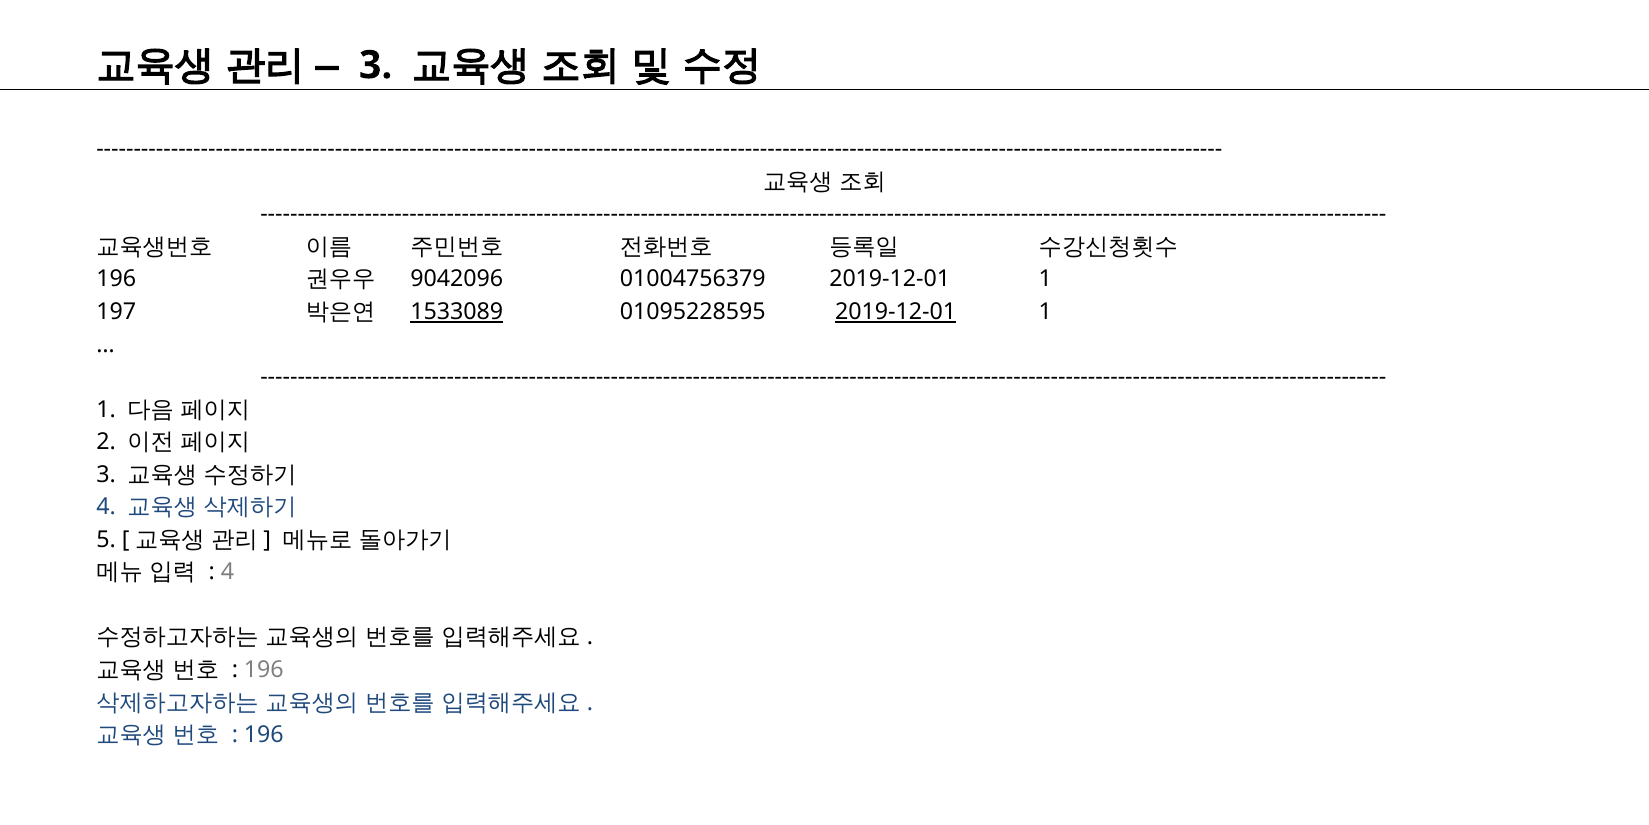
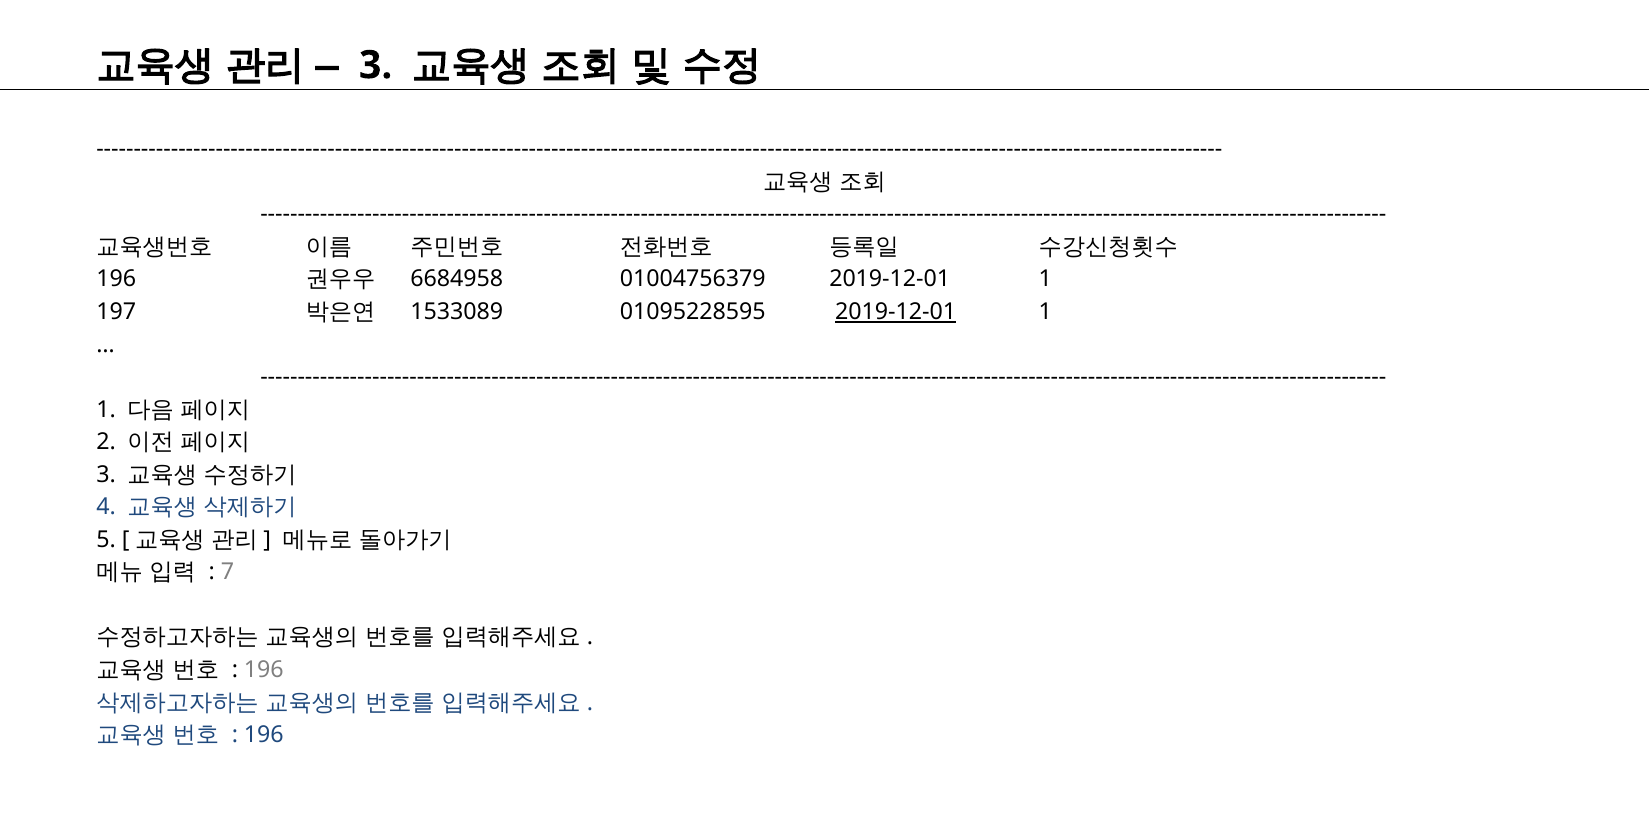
9042096: 9042096 -> 6684958
1533089 underline: present -> none
4 at (227, 572): 4 -> 7
